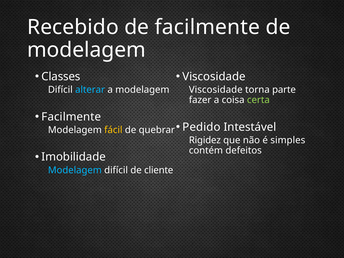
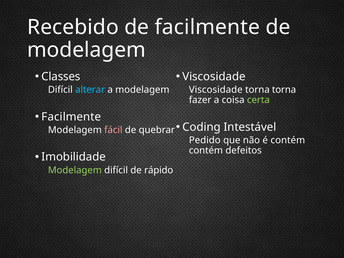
torna parte: parte -> torna
Pedido: Pedido -> Coding
fácil colour: yellow -> pink
Rigidez: Rigidez -> Pedido
é simples: simples -> contém
Modelagem at (75, 170) colour: light blue -> light green
cliente: cliente -> rápido
